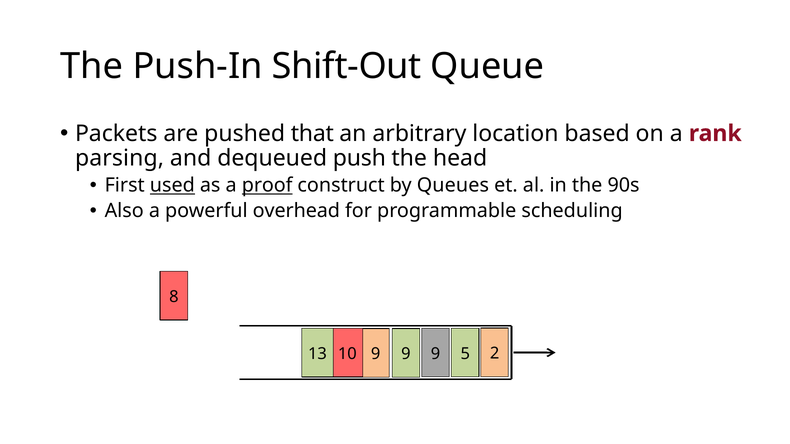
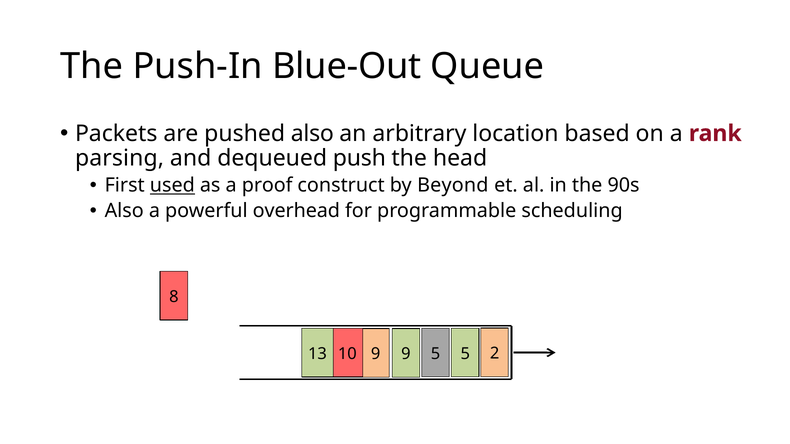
Shift-Out: Shift-Out -> Blue-Out
pushed that: that -> also
proof underline: present -> none
Queues: Queues -> Beyond
9 at (436, 354): 9 -> 5
